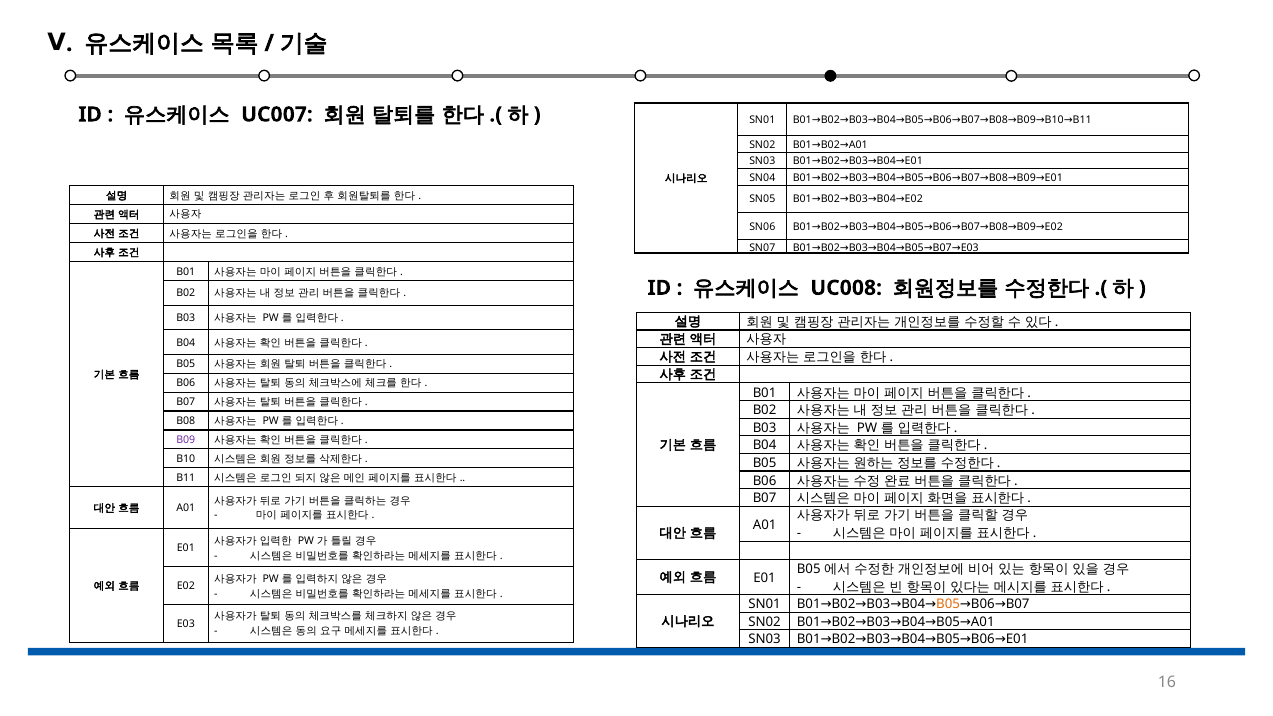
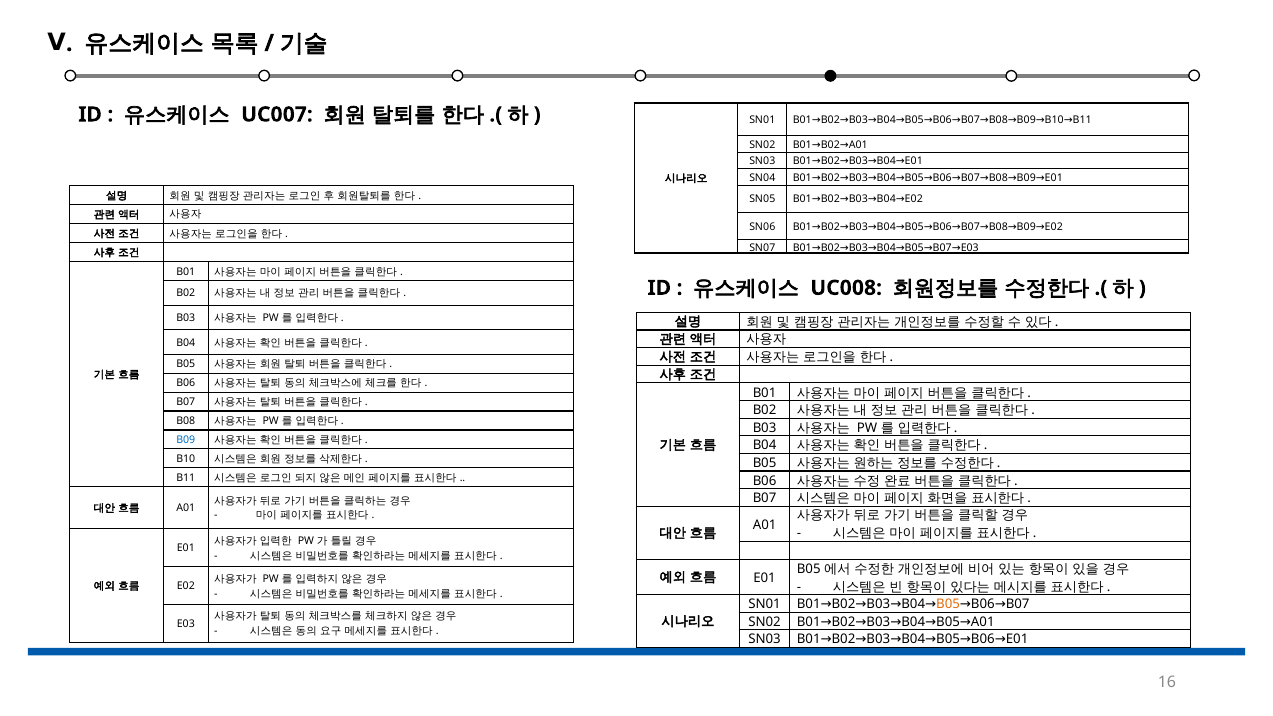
B09 at (186, 440) colour: purple -> blue
